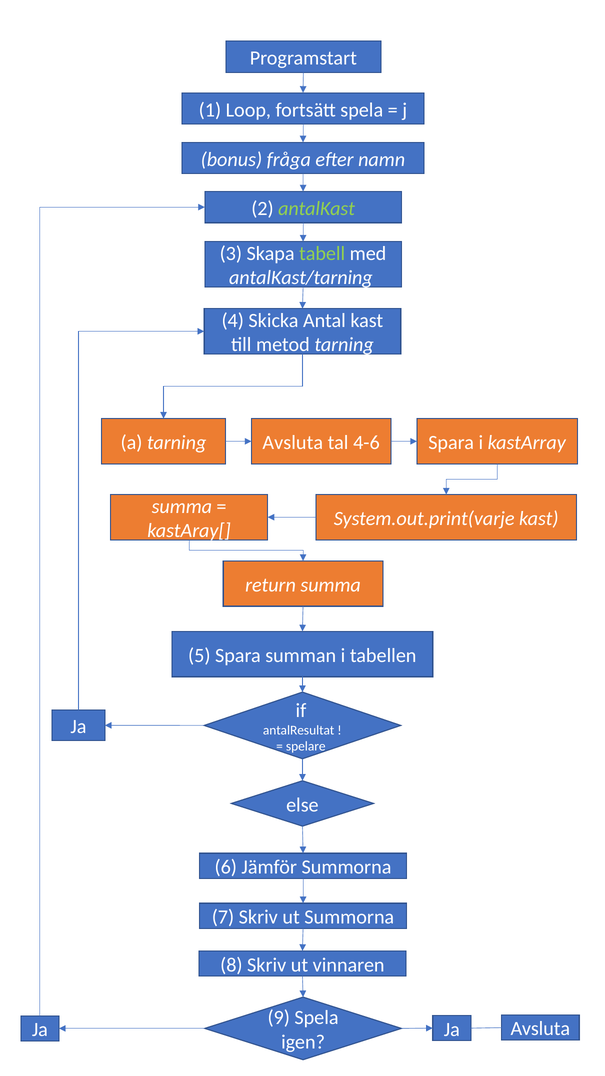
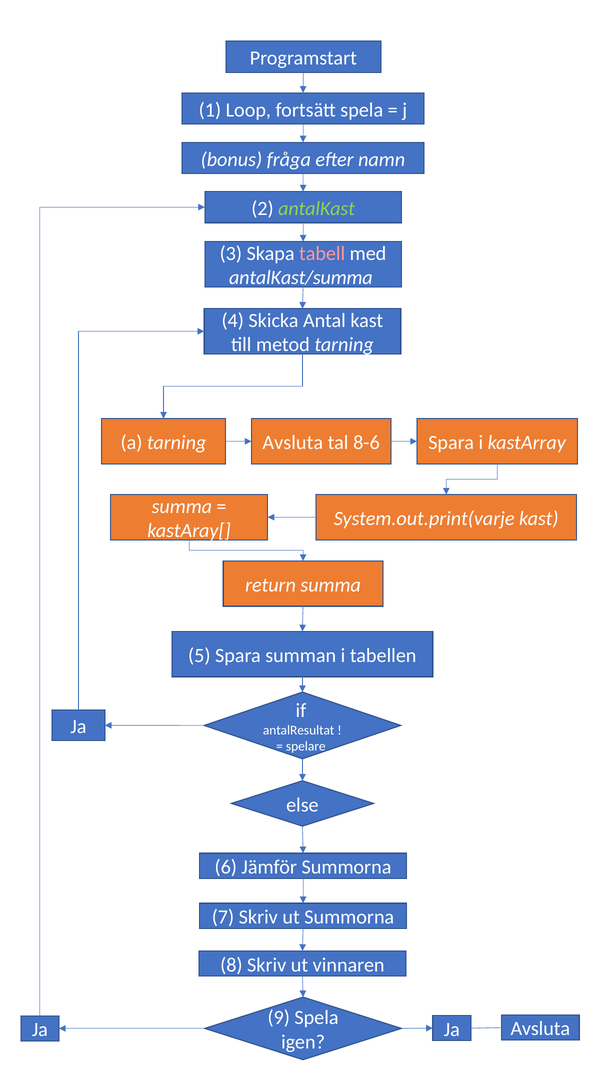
tabell colour: light green -> pink
antalKast/tarning: antalKast/tarning -> antalKast/summa
4-6: 4-6 -> 8-6
